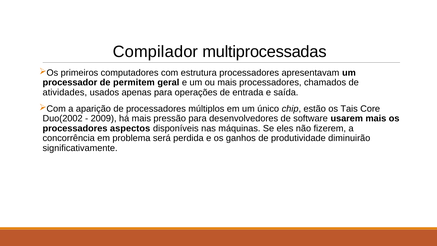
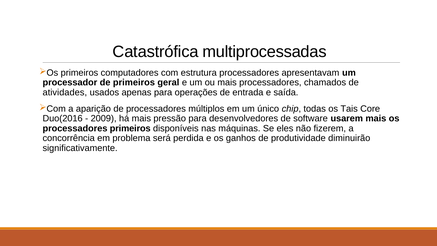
Compilador: Compilador -> Catastrófica
de permitem: permitem -> primeiros
estão: estão -> todas
Duo(2002: Duo(2002 -> Duo(2016
processadores aspectos: aspectos -> primeiros
